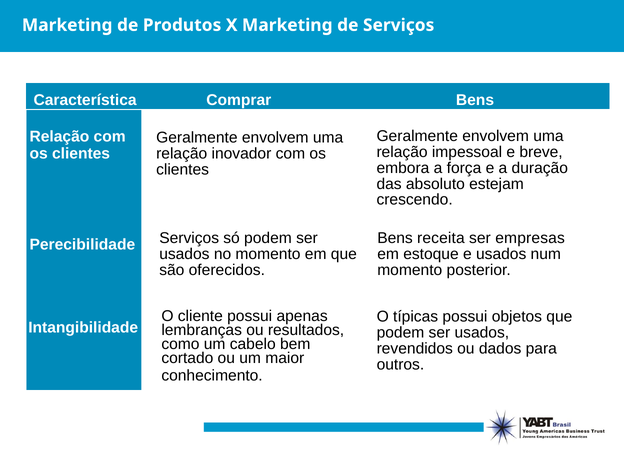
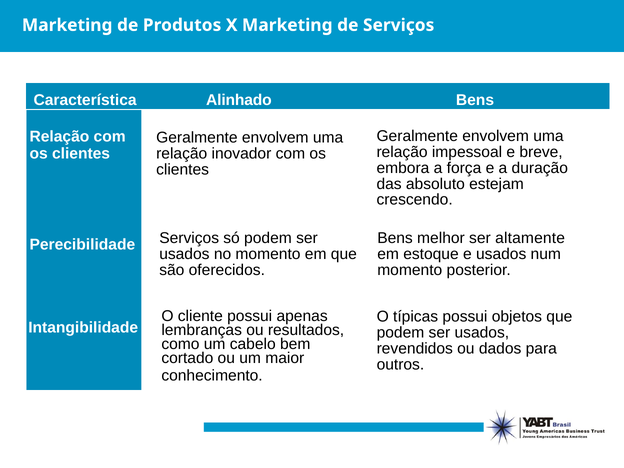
Comprar: Comprar -> Alinhado
receita: receita -> melhor
empresas: empresas -> altamente
